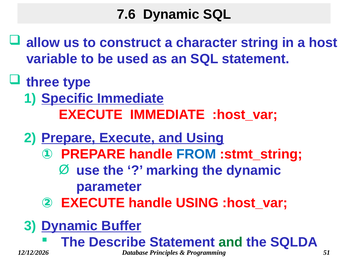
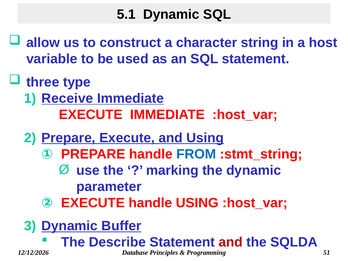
7.6: 7.6 -> 5.1
Specific: Specific -> Receive
and at (231, 242) colour: green -> red
